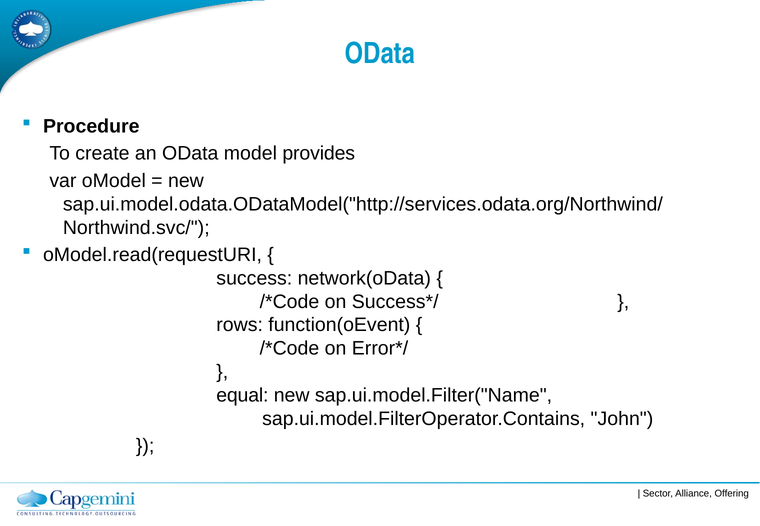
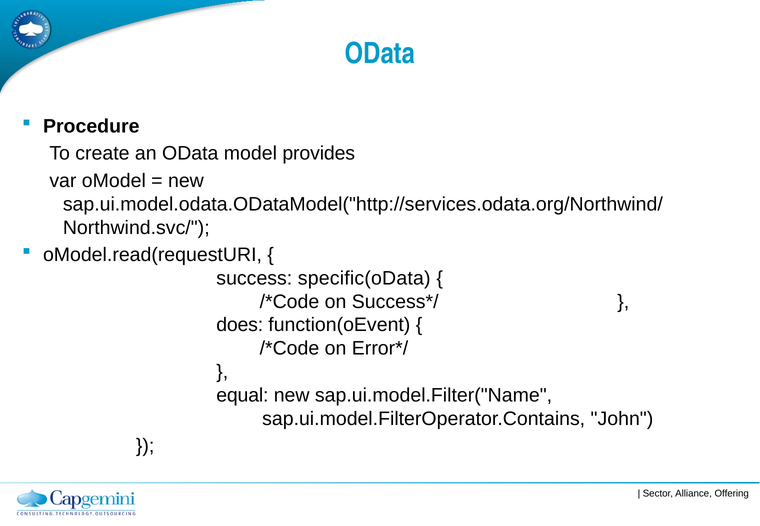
network(oData: network(oData -> specific(oData
rows: rows -> does
